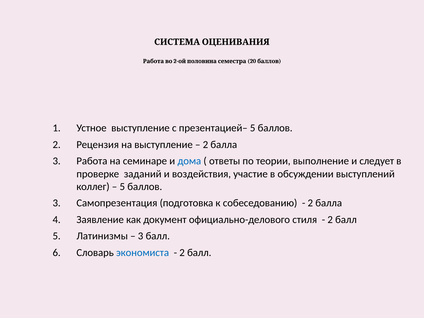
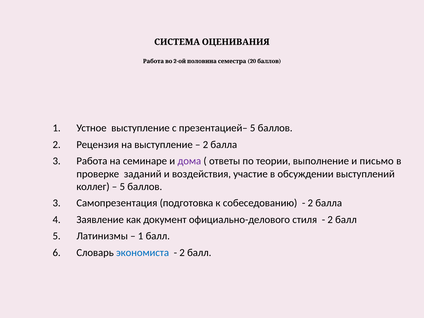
дома colour: blue -> purple
следует: следует -> письмо
3 at (141, 236): 3 -> 1
